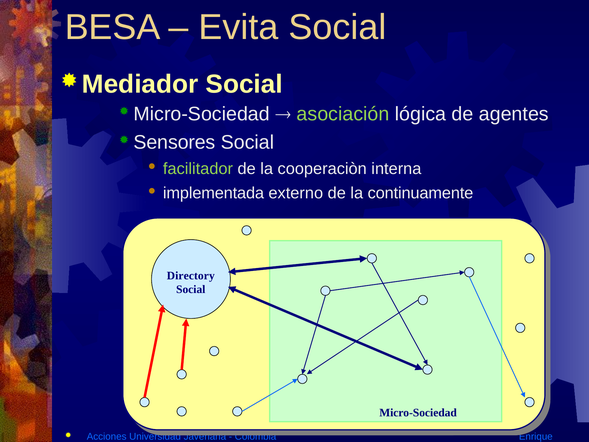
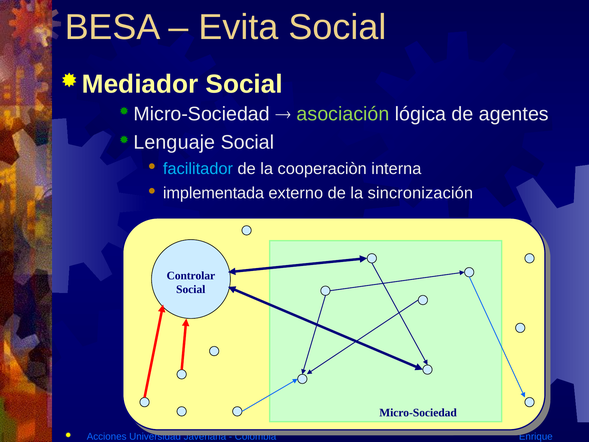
Sensores: Sensores -> Lenguaje
facilitador colour: light green -> light blue
continuamente: continuamente -> sincronización
Directory: Directory -> Controlar
